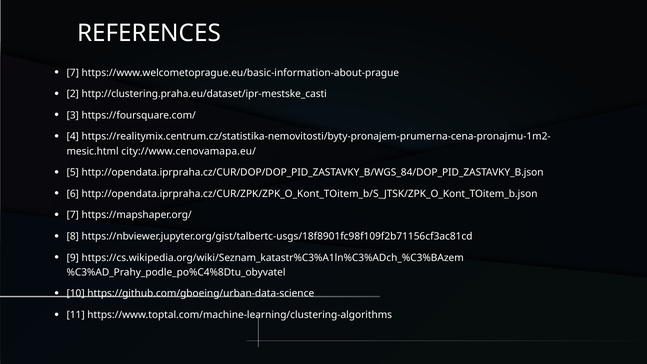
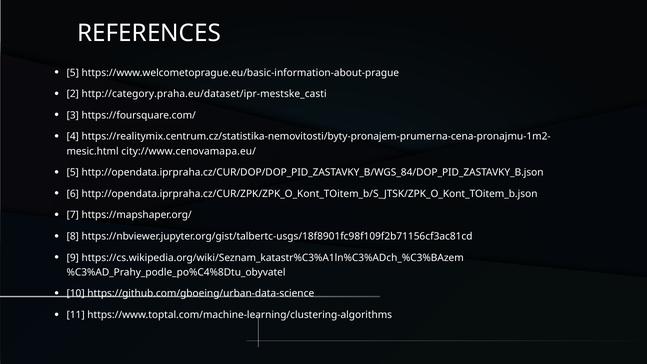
7 at (73, 73): 7 -> 5
http://clustering.praha.eu/dataset/ipr-mestske_casti: http://clustering.praha.eu/dataset/ipr-mestske_casti -> http://category.praha.eu/dataset/ipr-mestske_casti
